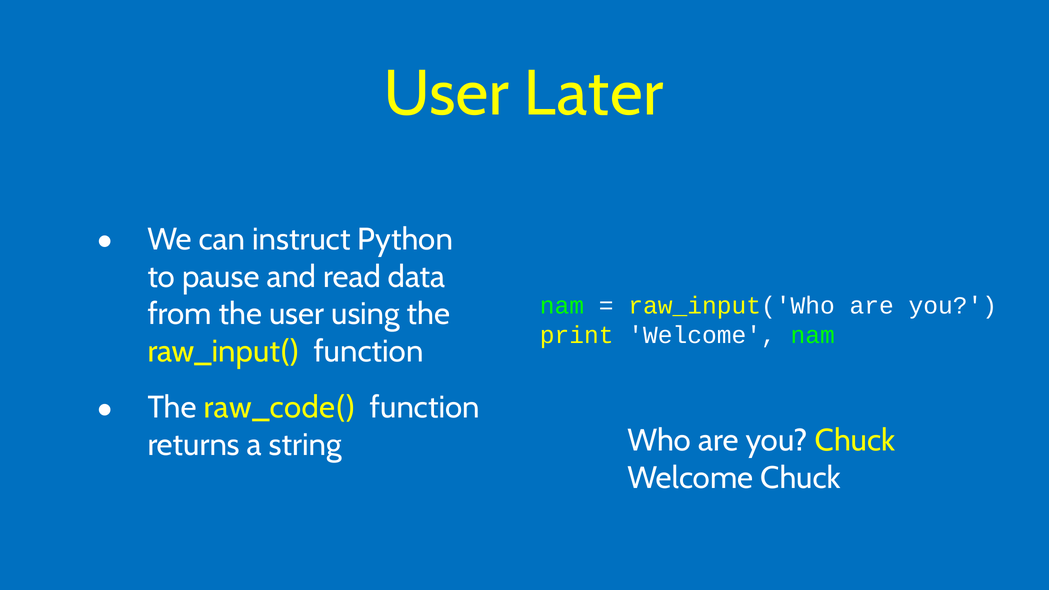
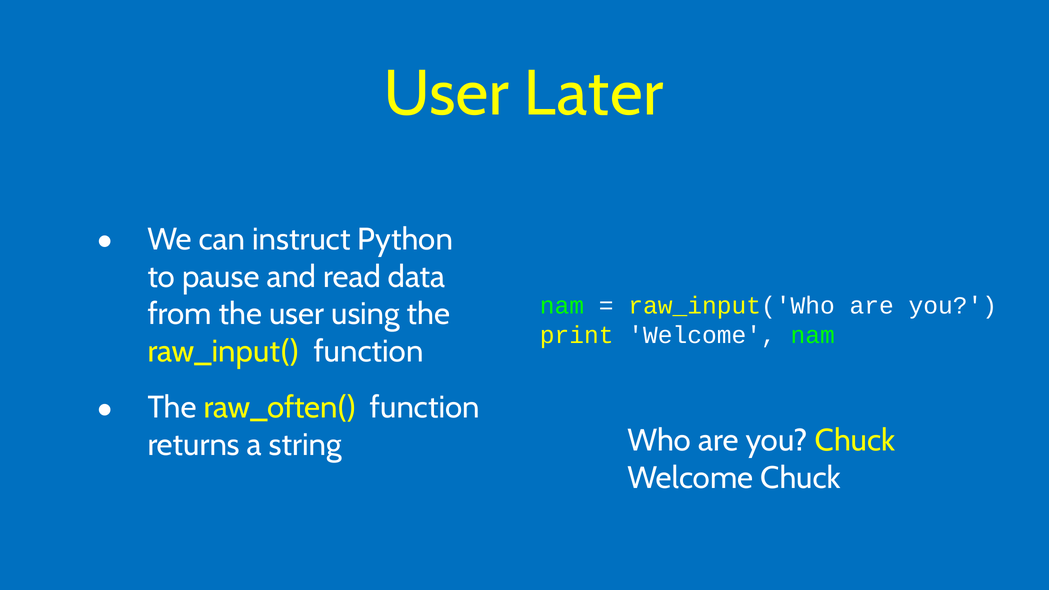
raw_code(: raw_code( -> raw_often(
